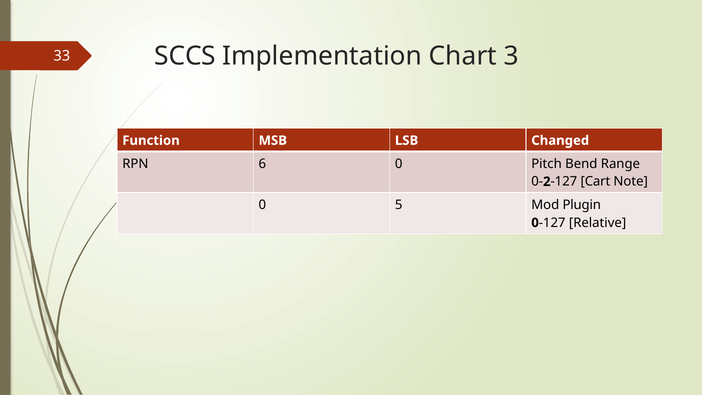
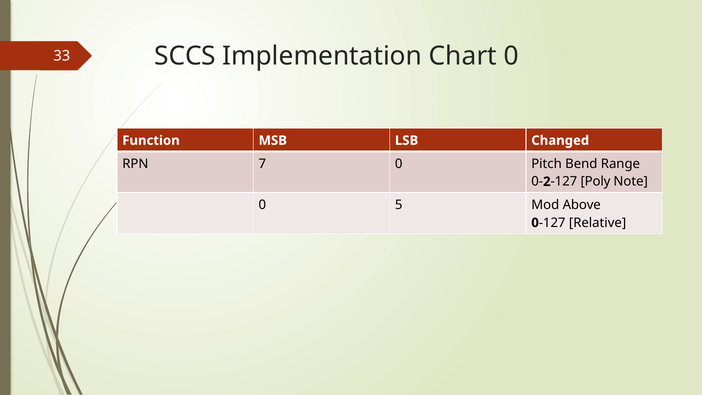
Chart 3: 3 -> 0
6: 6 -> 7
Cart: Cart -> Poly
Plugin: Plugin -> Above
